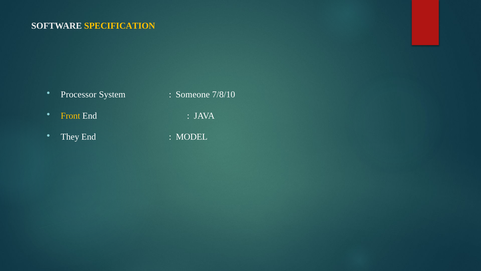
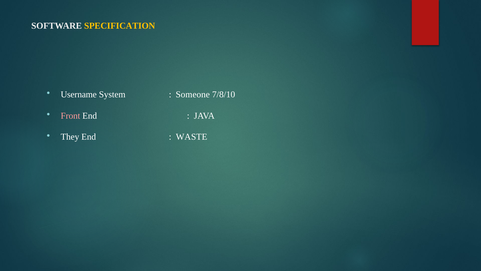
Processor: Processor -> Username
Front colour: yellow -> pink
MODEL: MODEL -> WASTE
